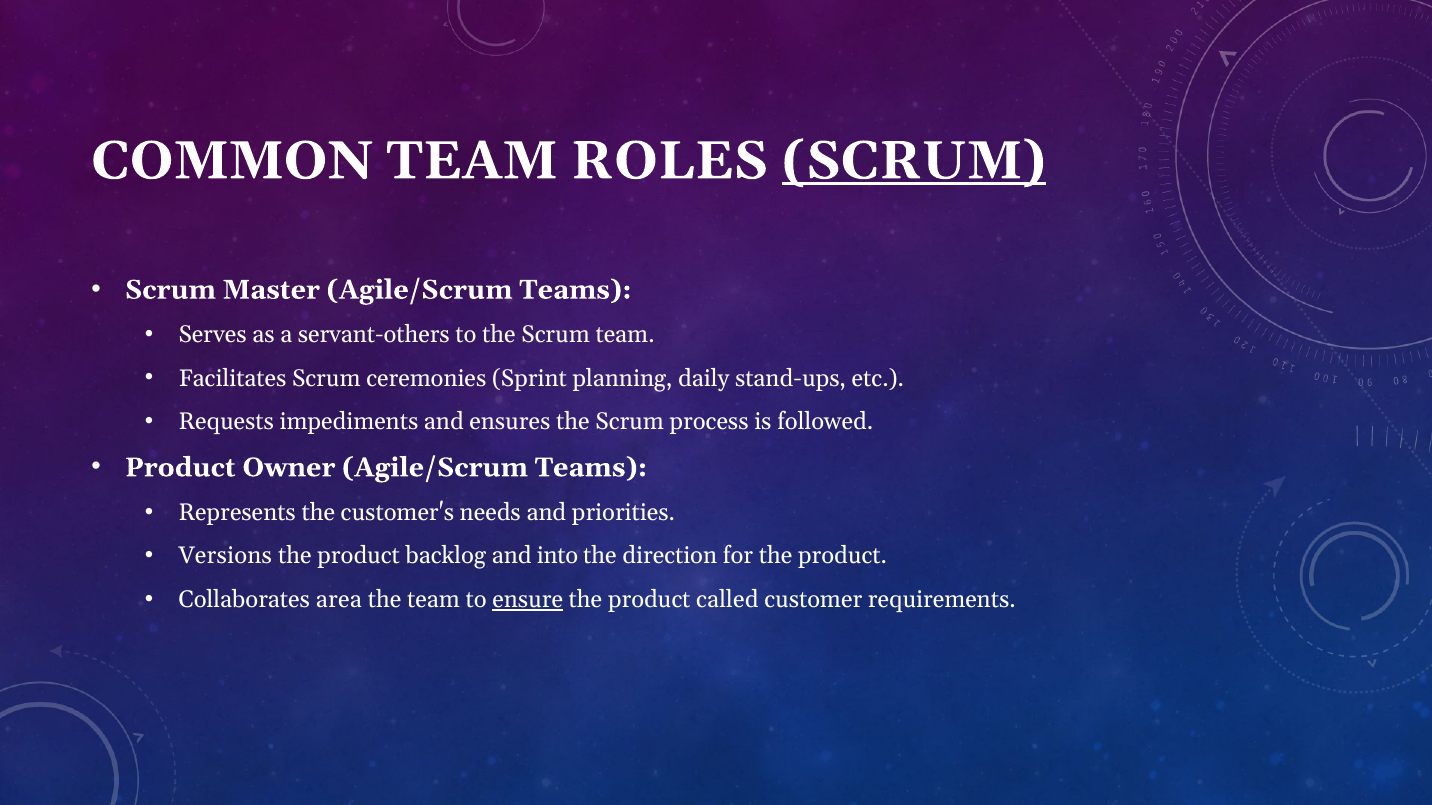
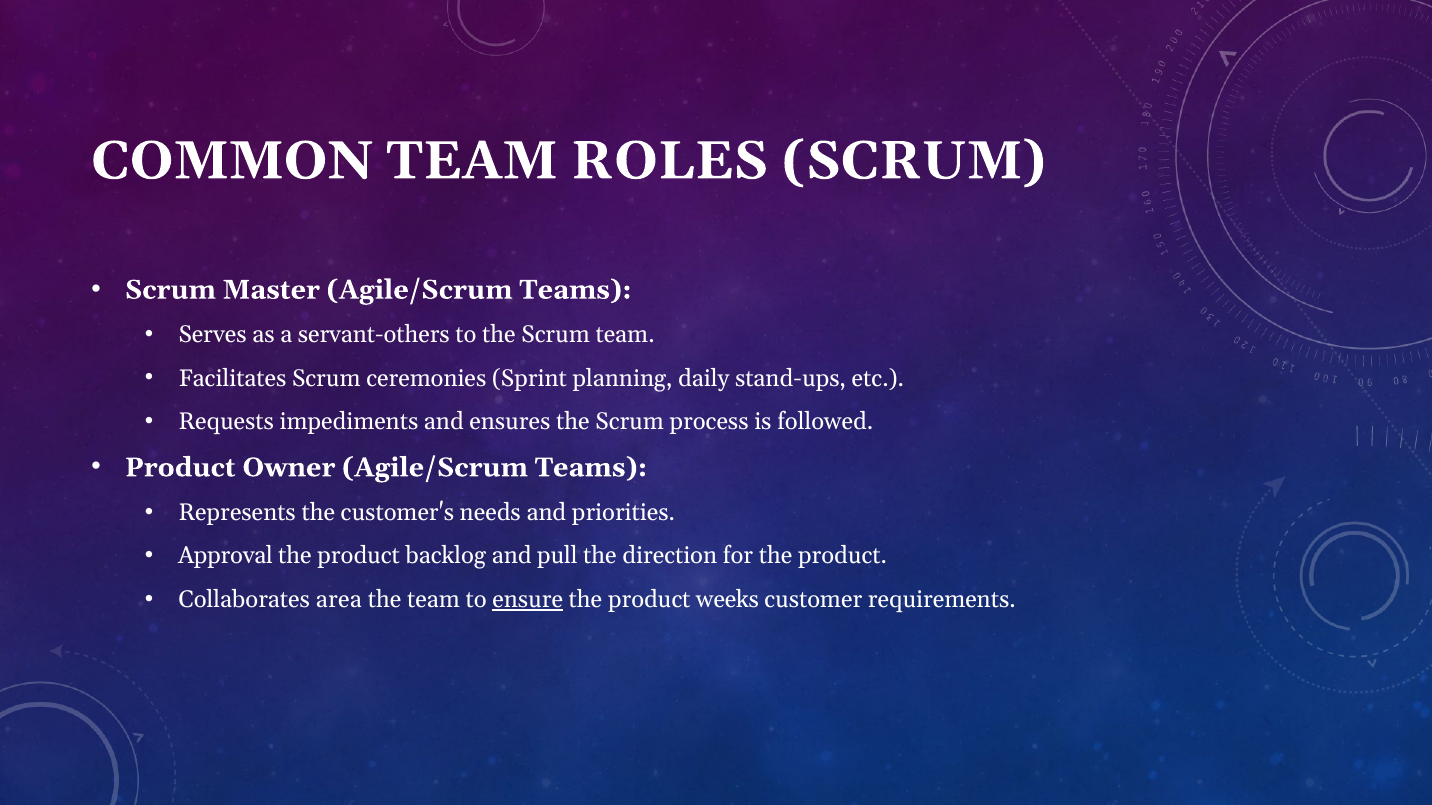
SCRUM at (914, 161) underline: present -> none
Versions: Versions -> Approval
into: into -> pull
called: called -> weeks
